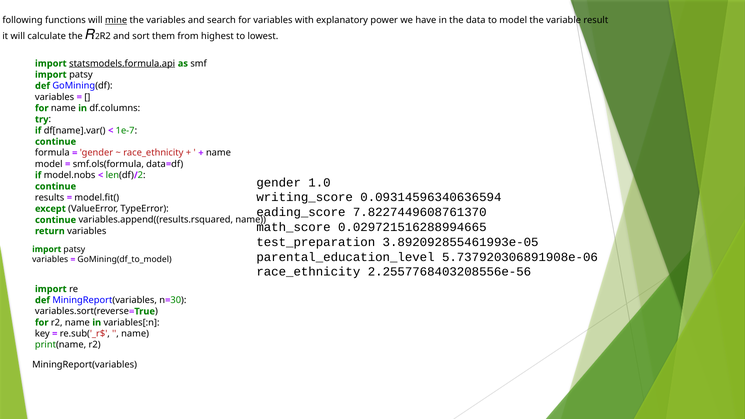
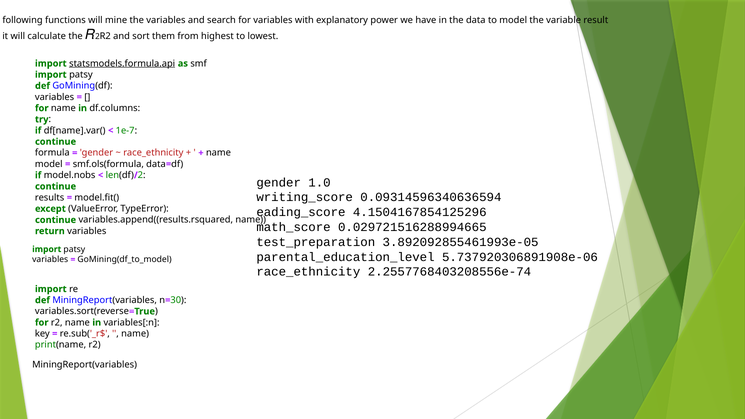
mine underline: present -> none
7.8227449608761370: 7.8227449608761370 -> 4.1504167854125296
2.2557768403208556e-56: 2.2557768403208556e-56 -> 2.2557768403208556e-74
